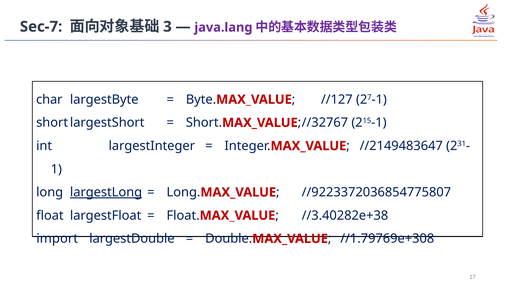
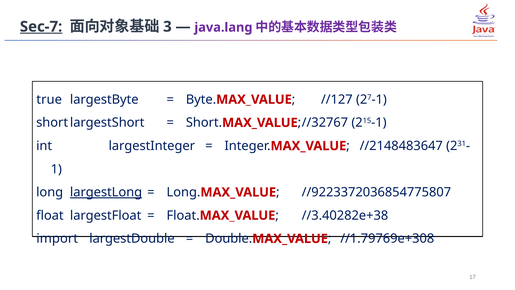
Sec-7 underline: none -> present
char: char -> true
//2149483647: //2149483647 -> //2148483647
